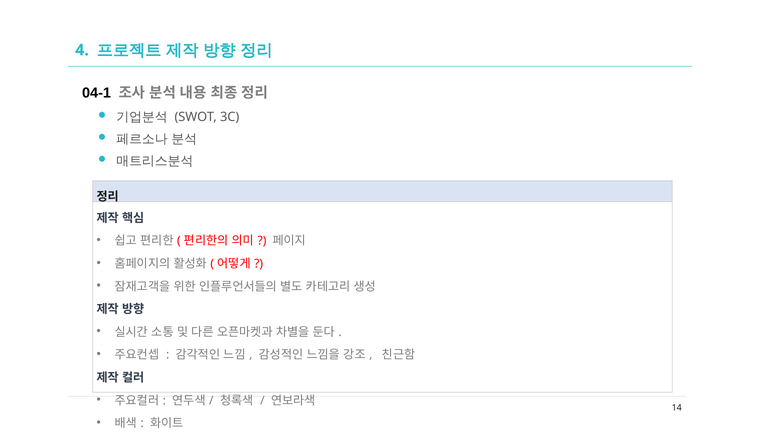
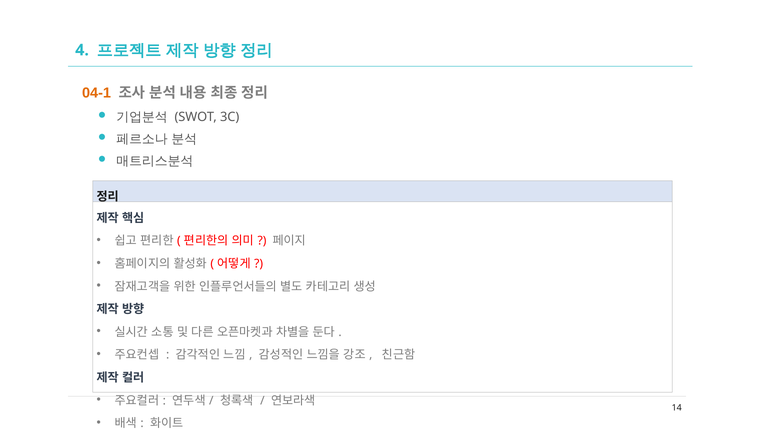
04-1 colour: black -> orange
